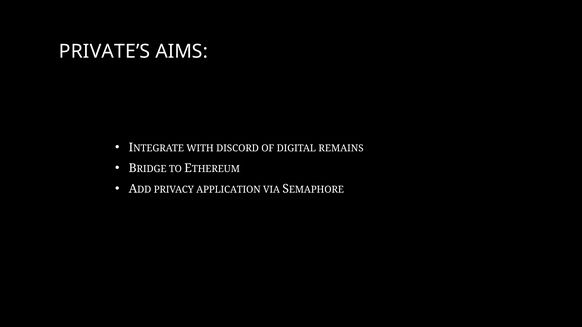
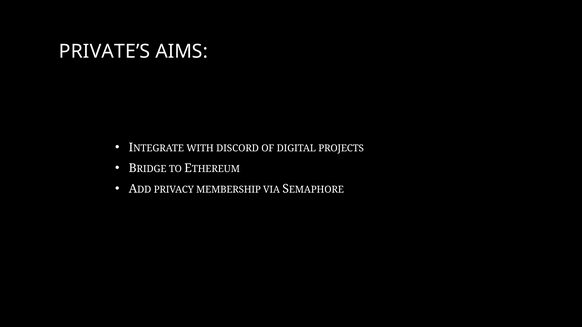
REMAINS: REMAINS -> PROJECTS
APPLICATION: APPLICATION -> MEMBERSHIP
